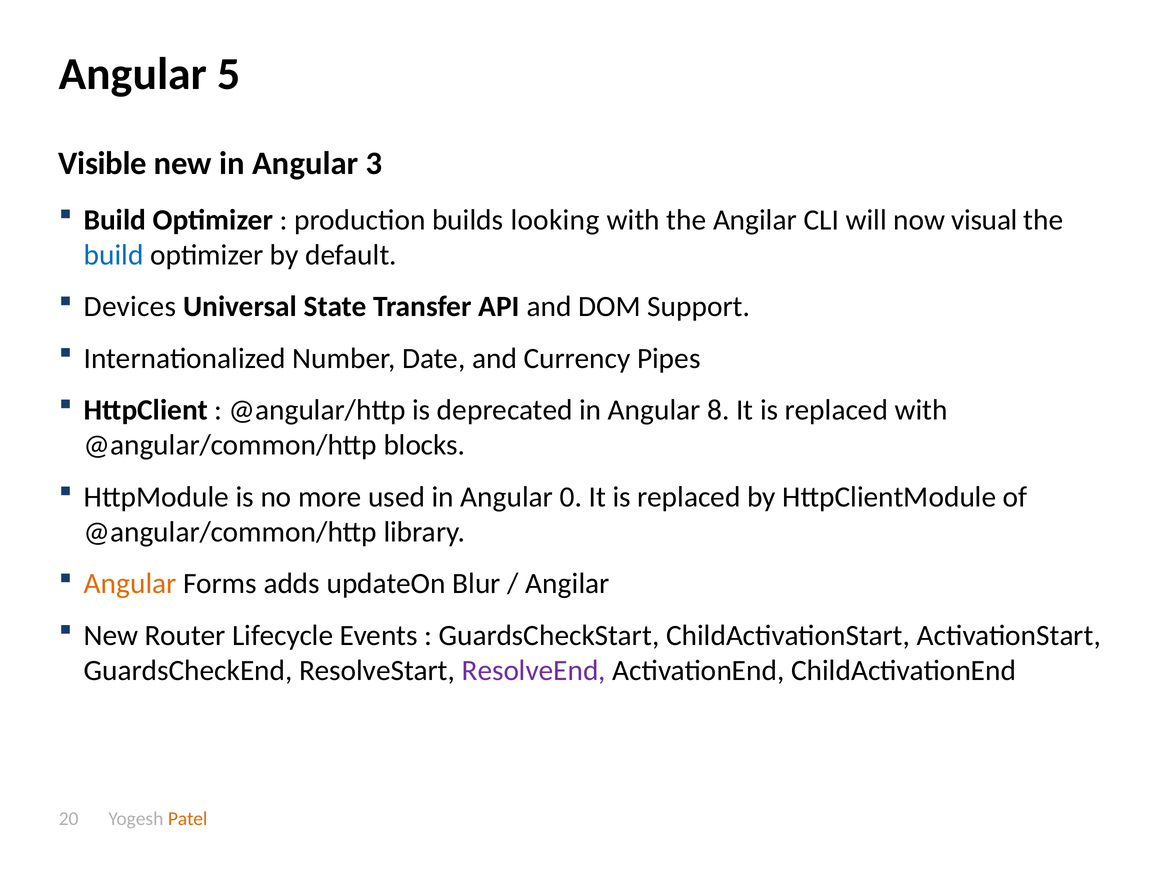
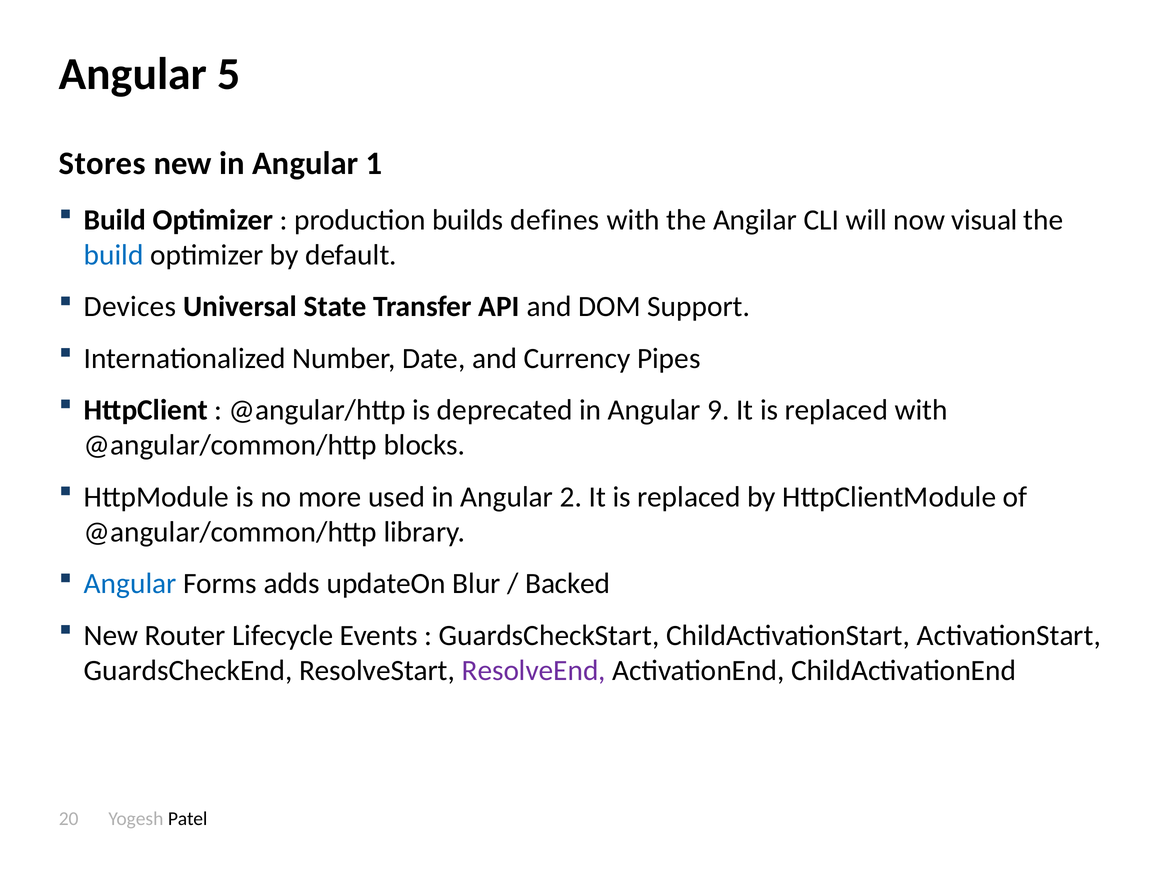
Visible: Visible -> Stores
3: 3 -> 1
looking: looking -> defines
8: 8 -> 9
0: 0 -> 2
Angular at (130, 584) colour: orange -> blue
Angilar at (567, 584): Angilar -> Backed
Patel colour: orange -> black
